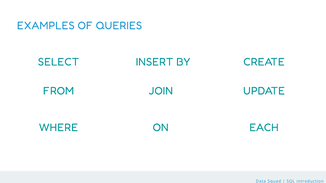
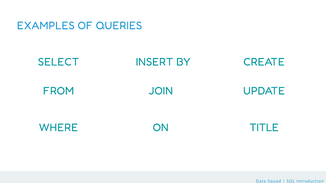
EACH: EACH -> TITLE
